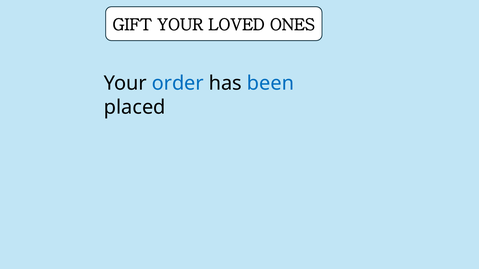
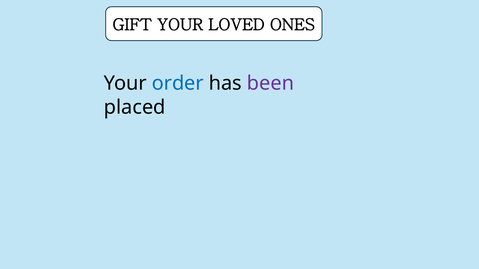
been colour: blue -> purple
